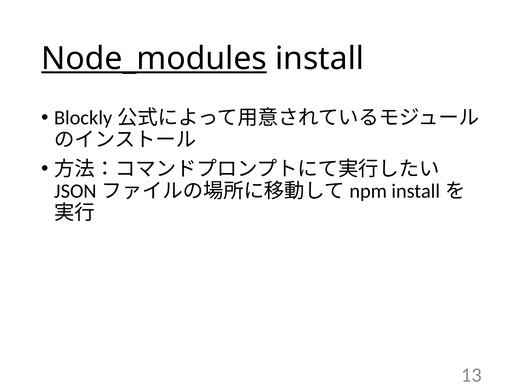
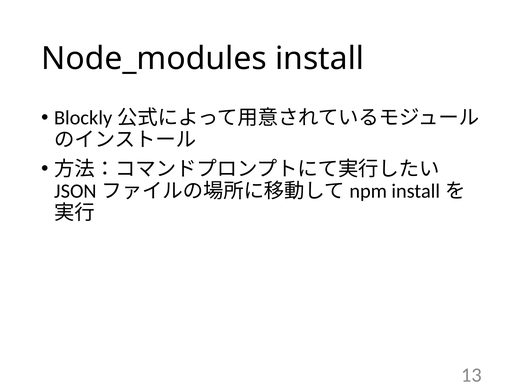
Node_modules underline: present -> none
